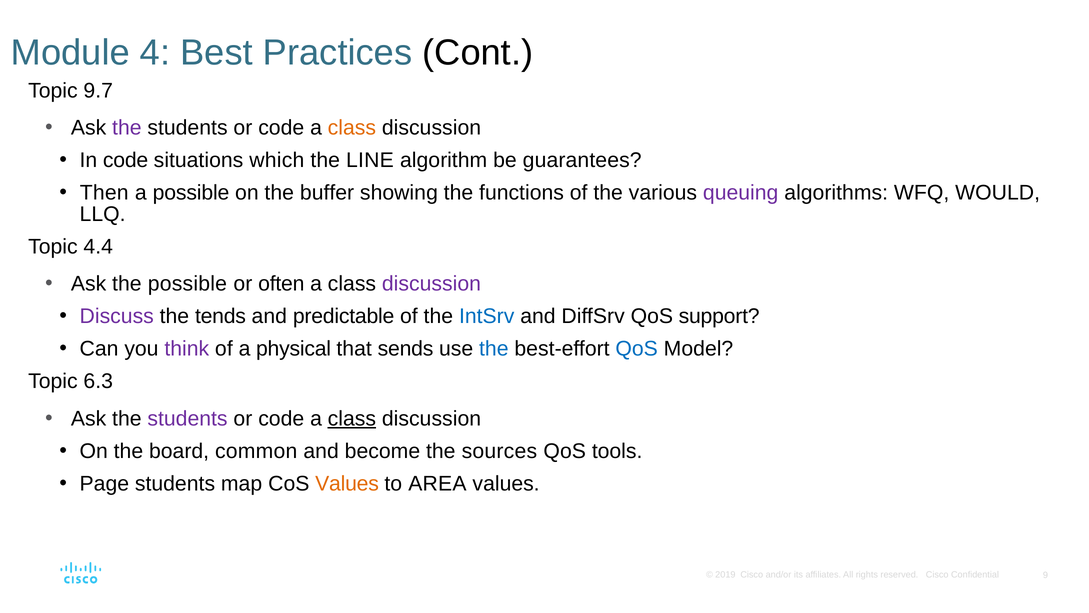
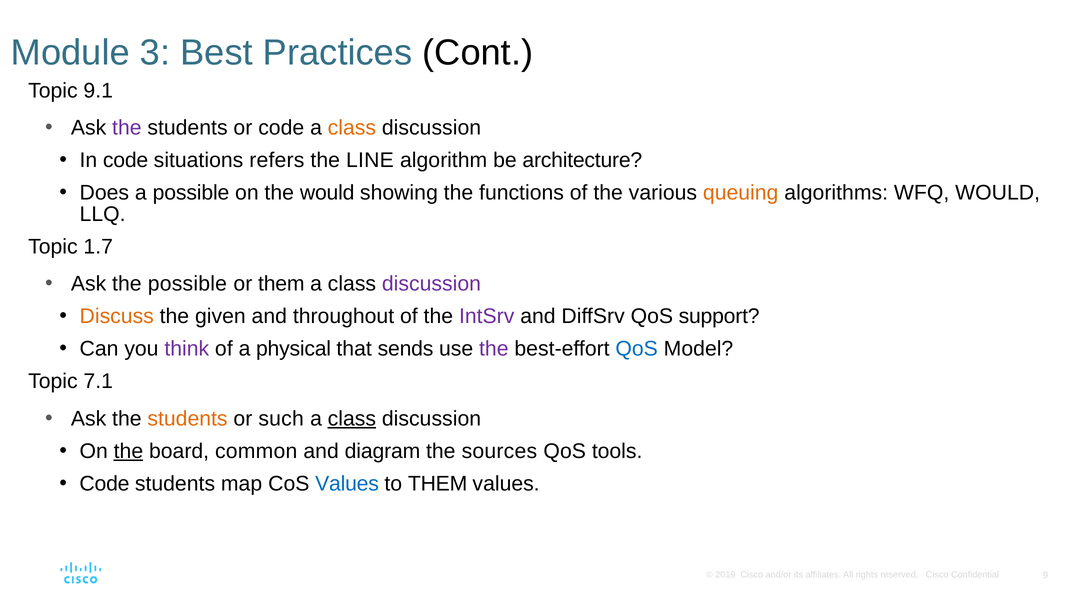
4: 4 -> 3
9.7: 9.7 -> 9.1
which: which -> refers
guarantees: guarantees -> architecture
Then: Then -> Does
the buffer: buffer -> would
queuing colour: purple -> orange
4.4: 4.4 -> 1.7
or often: often -> them
Discuss colour: purple -> orange
tends: tends -> given
predictable: predictable -> throughout
IntSrv colour: blue -> purple
the at (494, 349) colour: blue -> purple
6.3: 6.3 -> 7.1
students at (187, 418) colour: purple -> orange
code at (281, 418): code -> such
the at (128, 451) underline: none -> present
become: become -> diagram
Page at (104, 483): Page -> Code
Values at (347, 483) colour: orange -> blue
to AREA: AREA -> THEM
